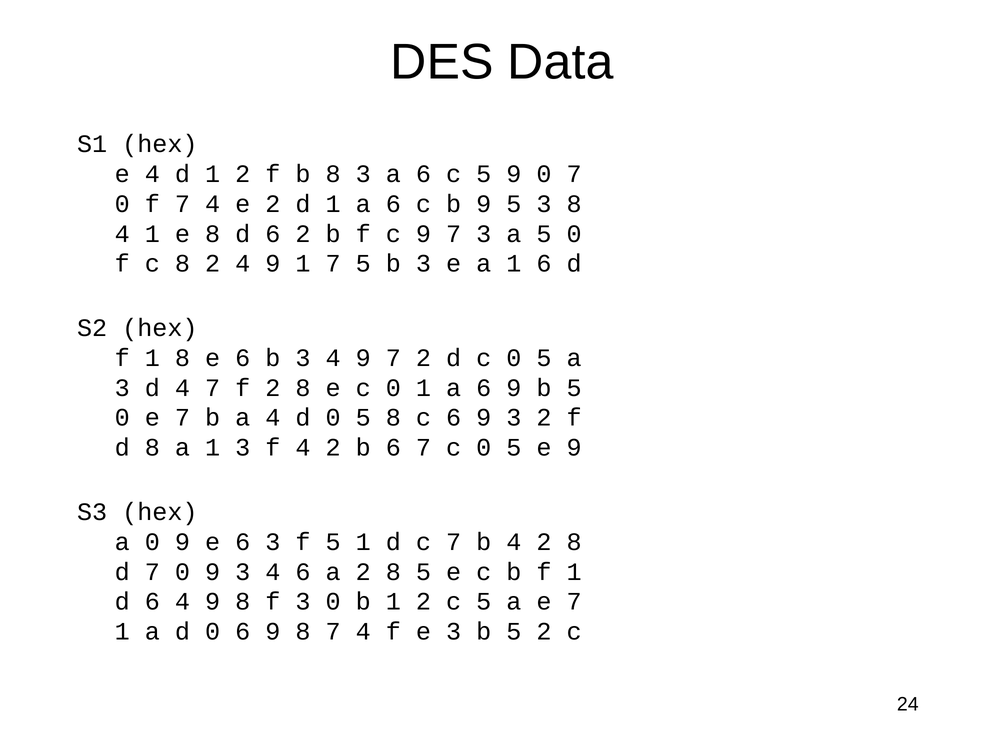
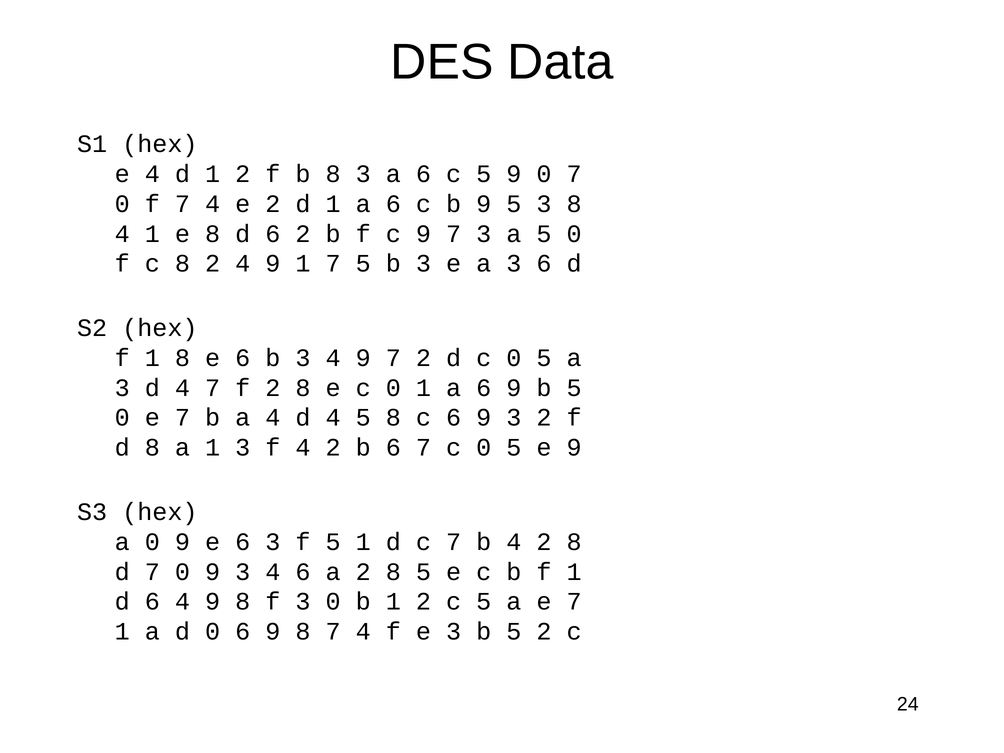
e a 1: 1 -> 3
4 d 0: 0 -> 4
